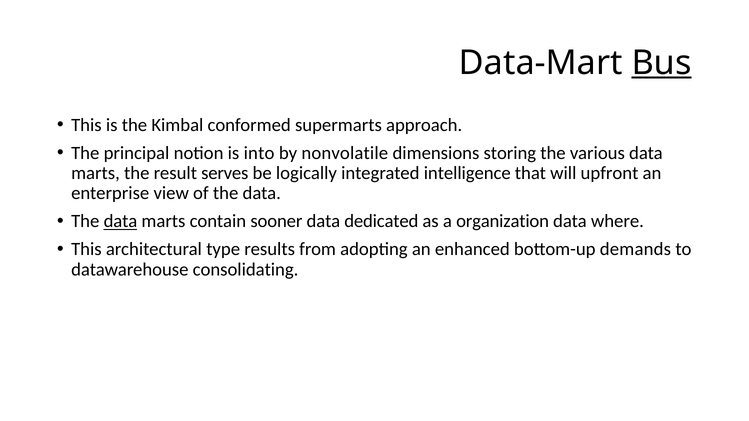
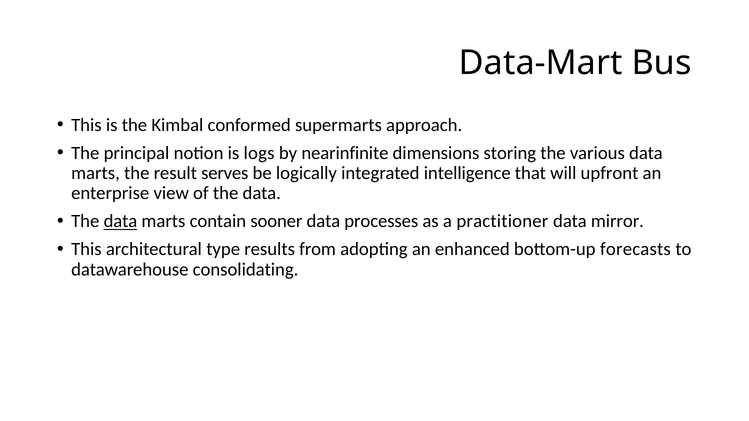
Bus underline: present -> none
into: into -> logs
nonvolatile: nonvolatile -> nearinfinite
dedicated: dedicated -> processes
organization: organization -> practitioner
where: where -> mirror
demands: demands -> forecasts
